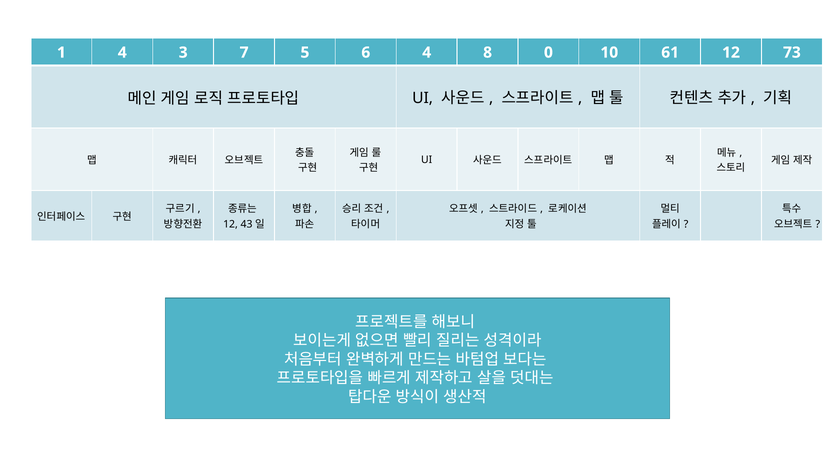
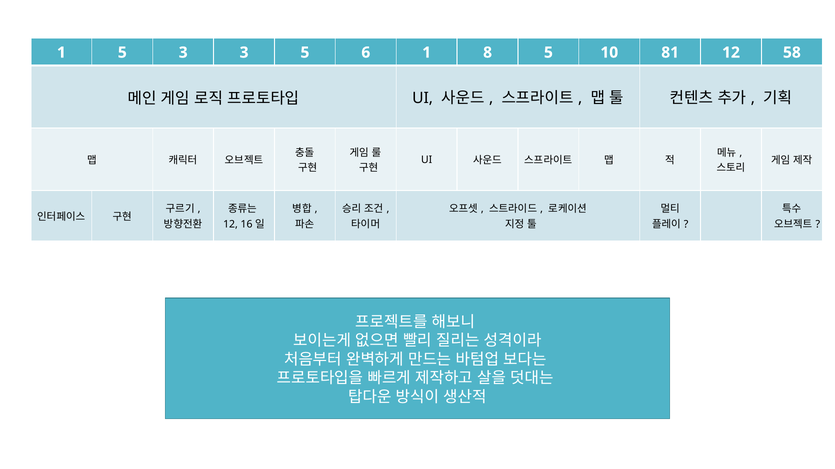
1 4: 4 -> 5
3 7: 7 -> 3
6 4: 4 -> 1
8 0: 0 -> 5
61: 61 -> 81
73: 73 -> 58
43: 43 -> 16
